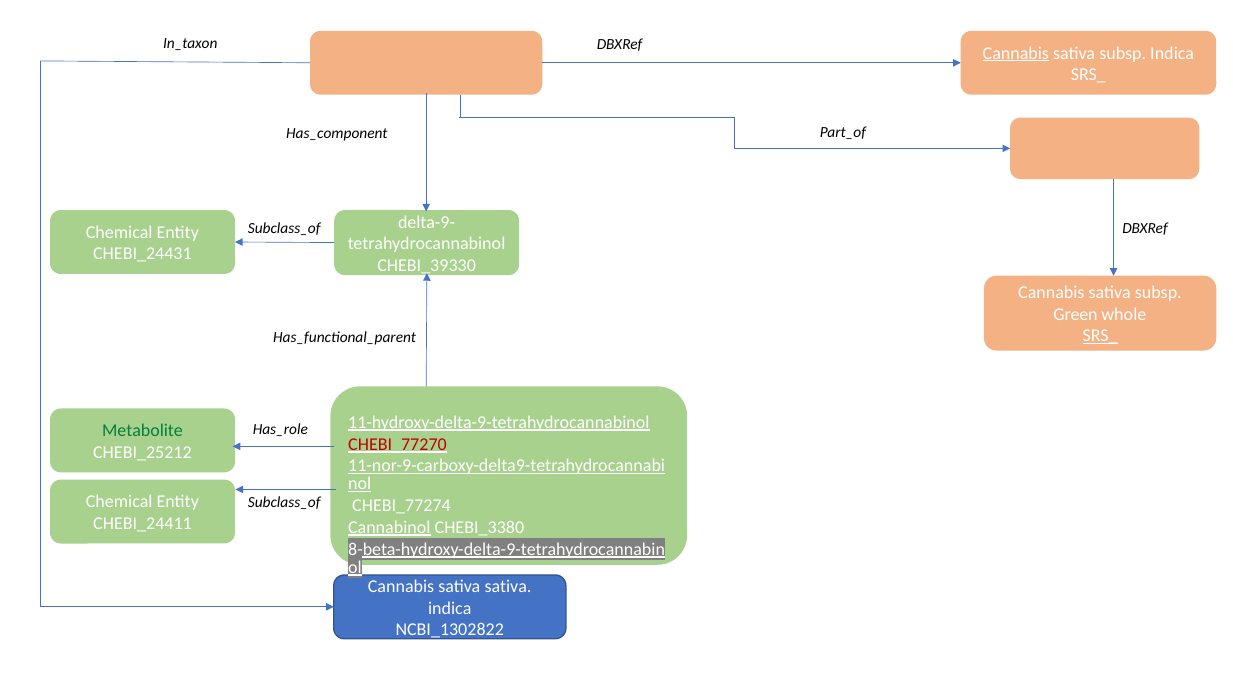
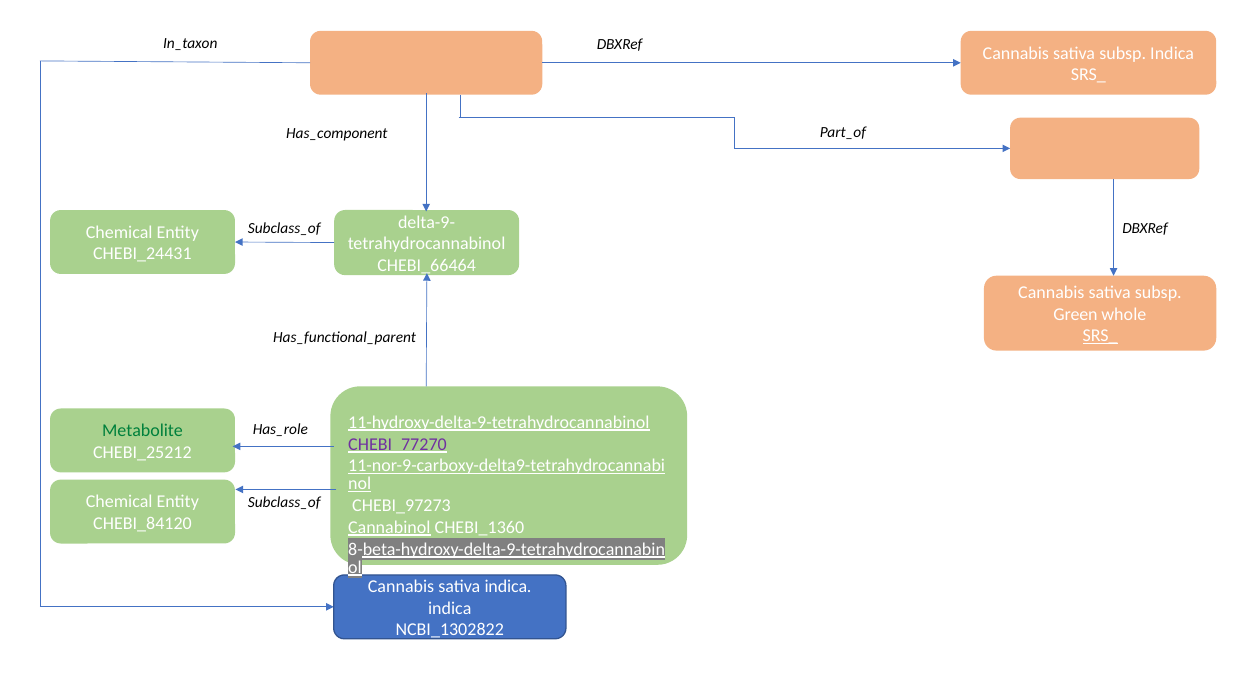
Cannabis at (1016, 53) underline: present -> none
CHEBI_39330: CHEBI_39330 -> CHEBI_66464
CHEBI_77270 colour: red -> purple
CHEBI_77274: CHEBI_77274 -> CHEBI_97273
CHEBI_24411: CHEBI_24411 -> CHEBI_84120
CHEBI_3380: CHEBI_3380 -> CHEBI_1360
sativa sativa: sativa -> indica
